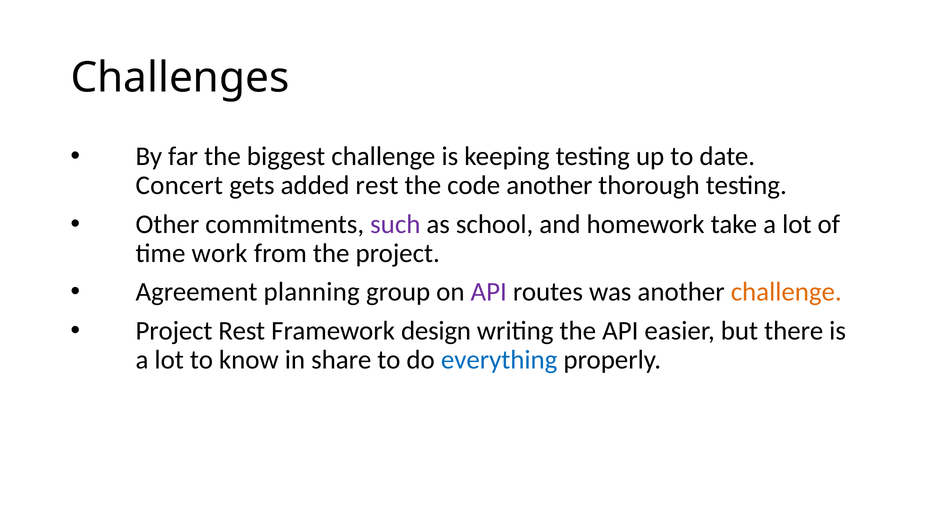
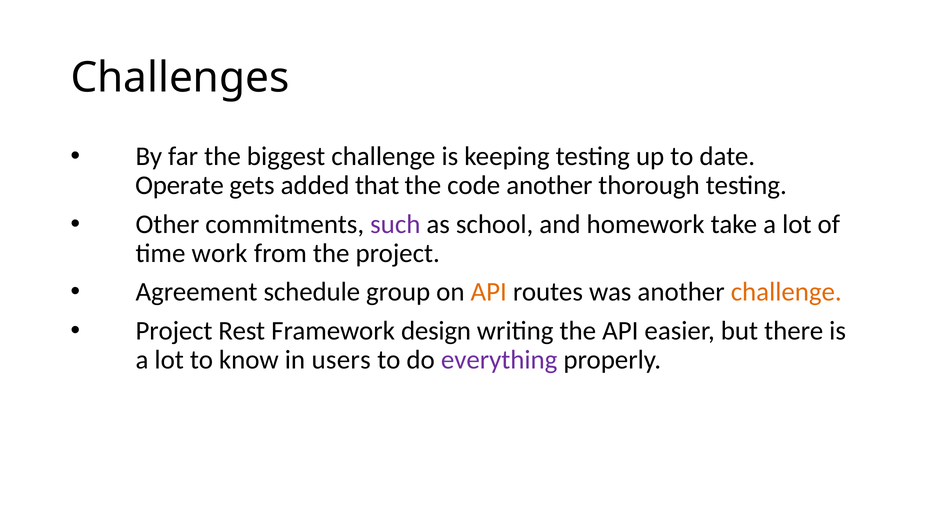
Concert: Concert -> Operate
added rest: rest -> that
planning: planning -> schedule
API at (489, 292) colour: purple -> orange
share: share -> users
everything colour: blue -> purple
